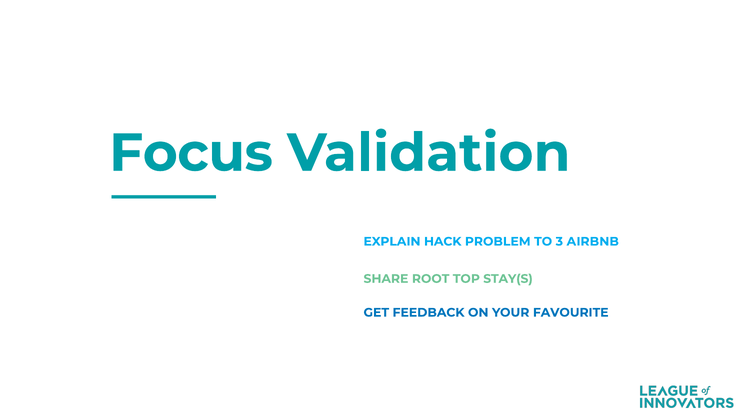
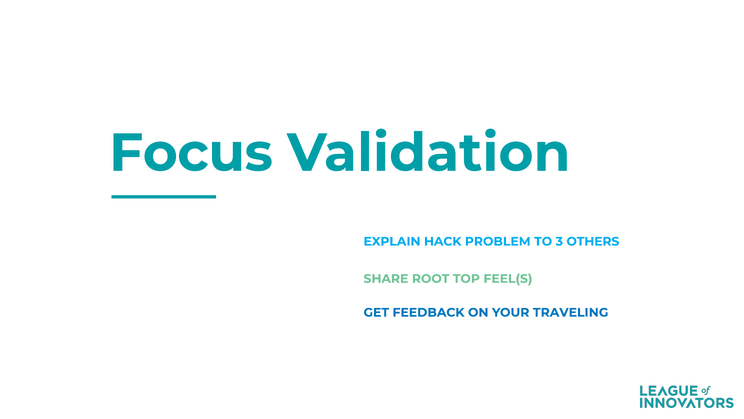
AIRBNB: AIRBNB -> OTHERS
STAY(S: STAY(S -> FEEL(S
FAVOURITE: FAVOURITE -> TRAVELING
